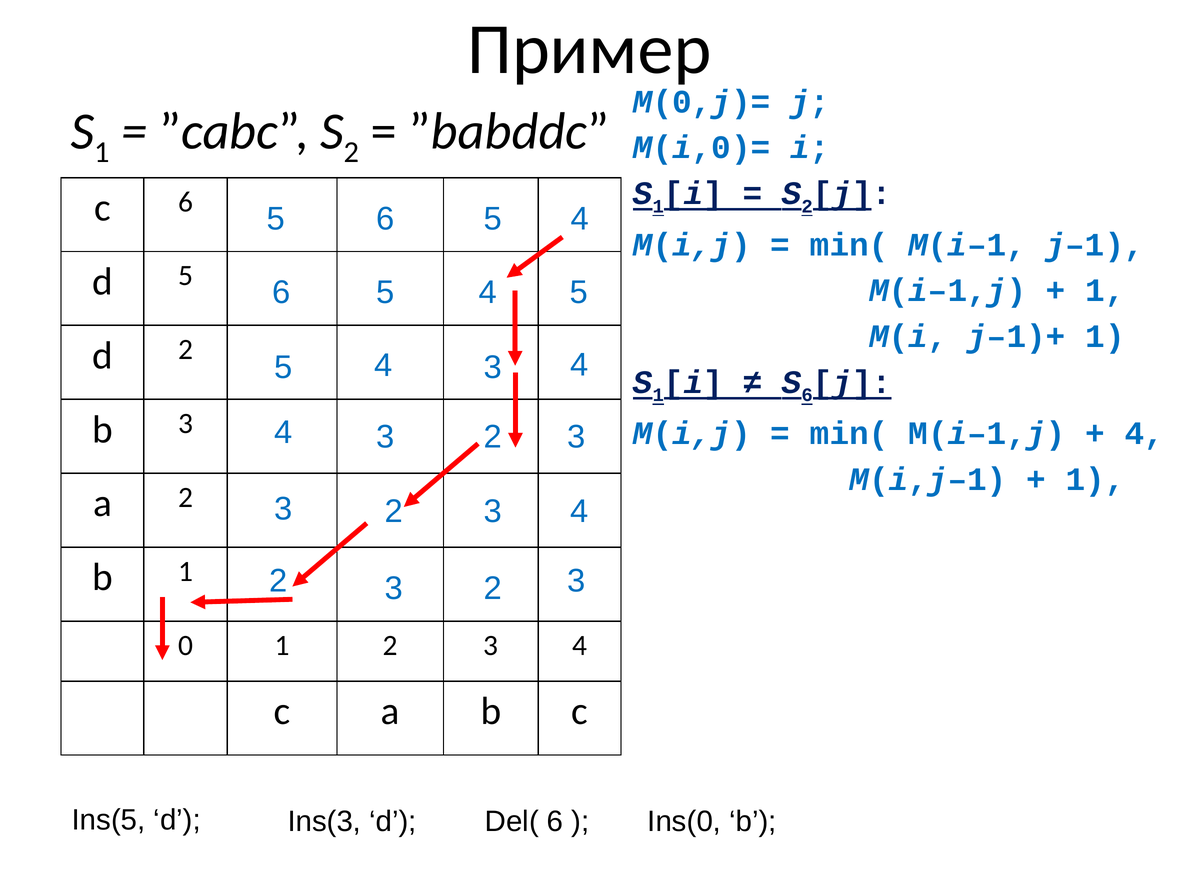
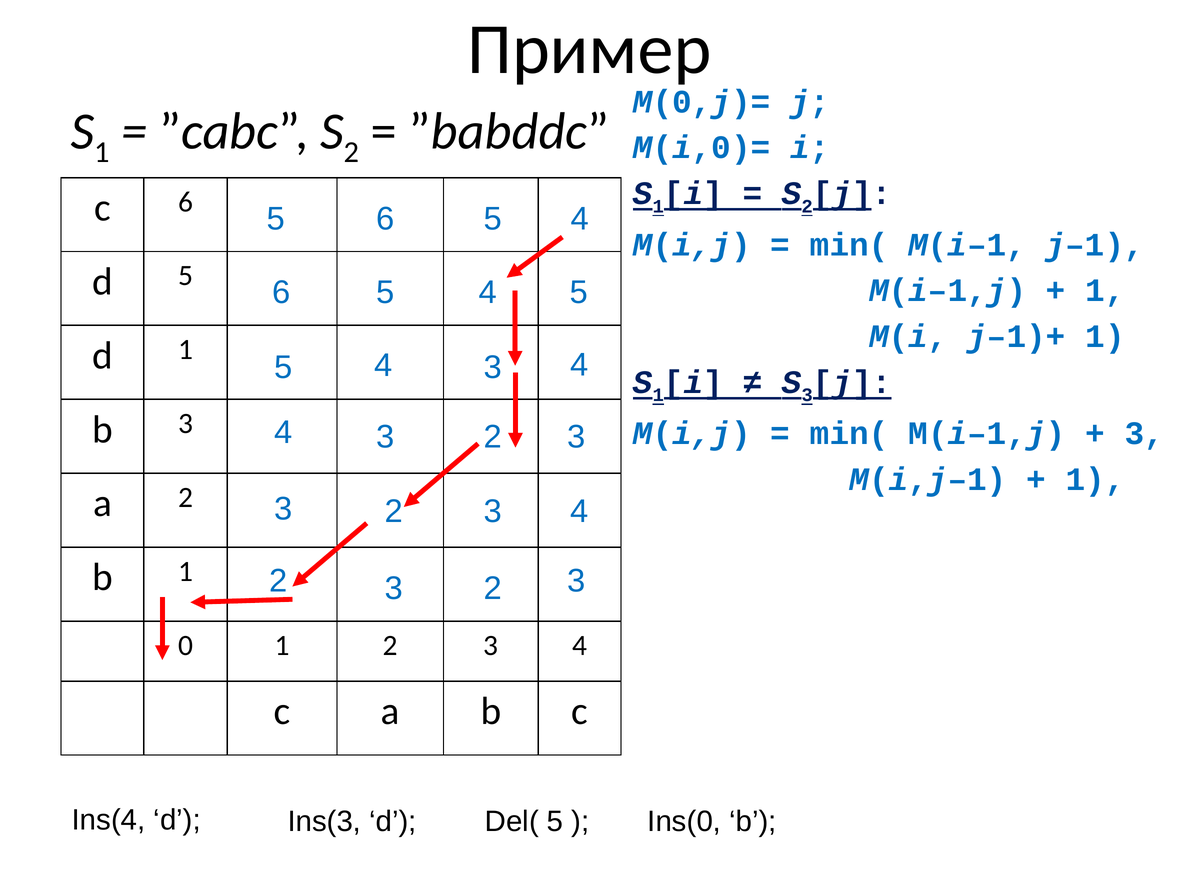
d 2: 2 -> 1
6 at (807, 395): 6 -> 3
4 at (1144, 434): 4 -> 3
Ins(5: Ins(5 -> Ins(4
Del( 6: 6 -> 5
